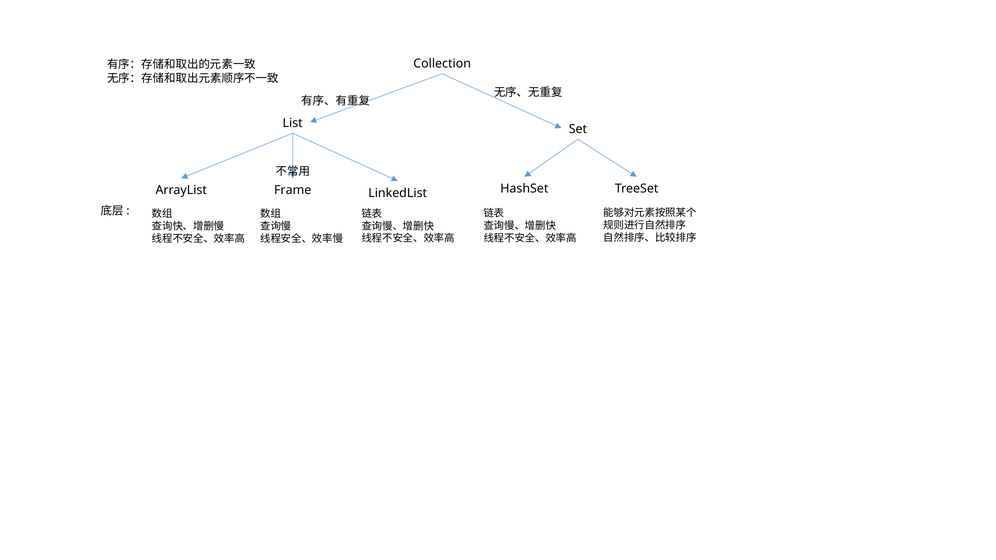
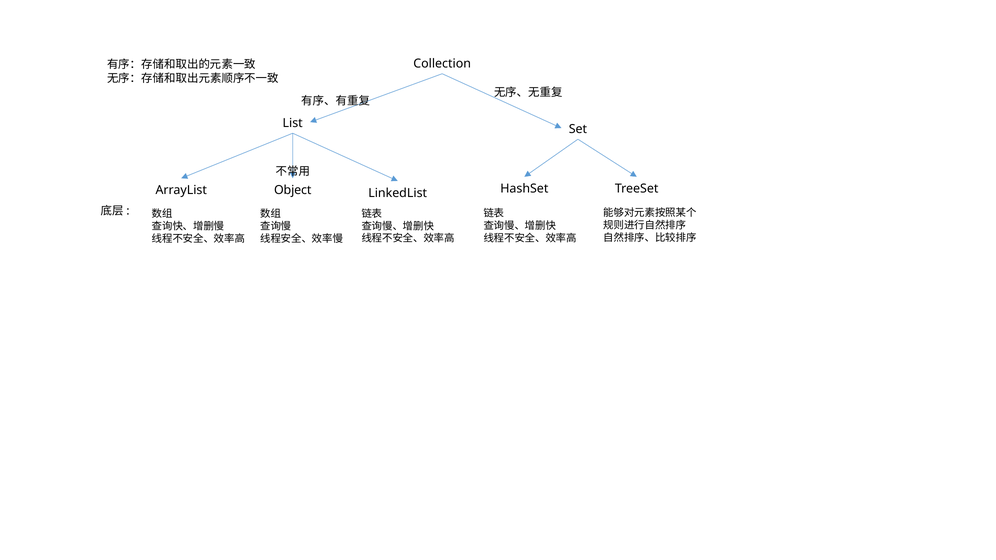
Frame: Frame -> Object
